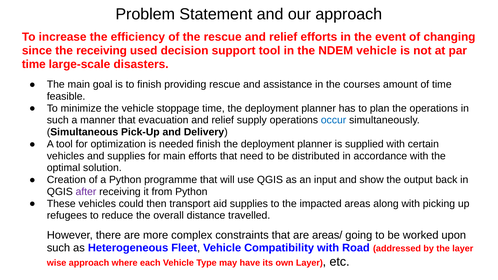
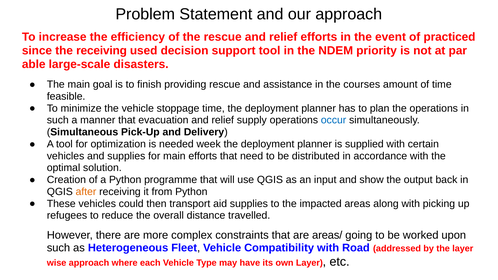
changing: changing -> practiced
NDEM vehicle: vehicle -> priority
time at (34, 64): time -> able
needed finish: finish -> week
after colour: purple -> orange
